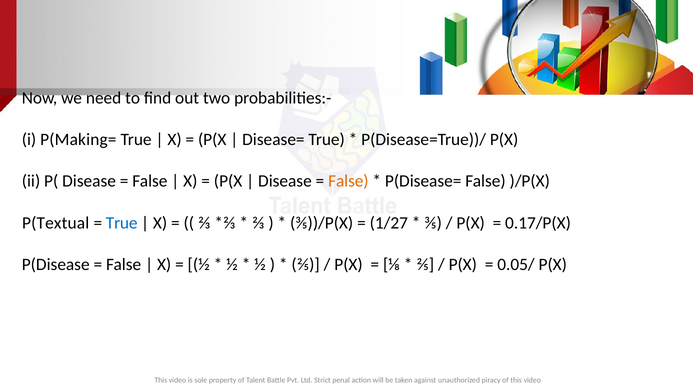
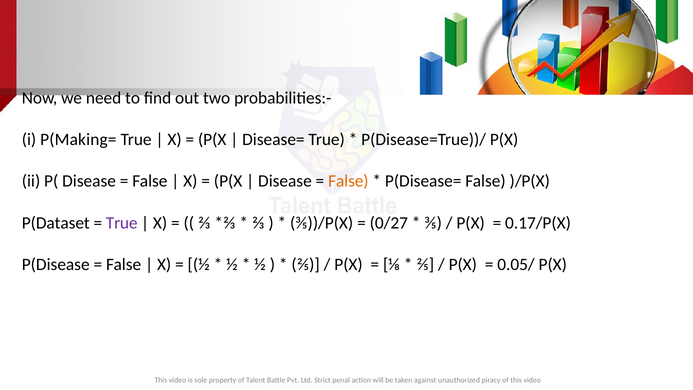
P(Textual: P(Textual -> P(Dataset
True at (122, 223) colour: blue -> purple
1/27: 1/27 -> 0/27
